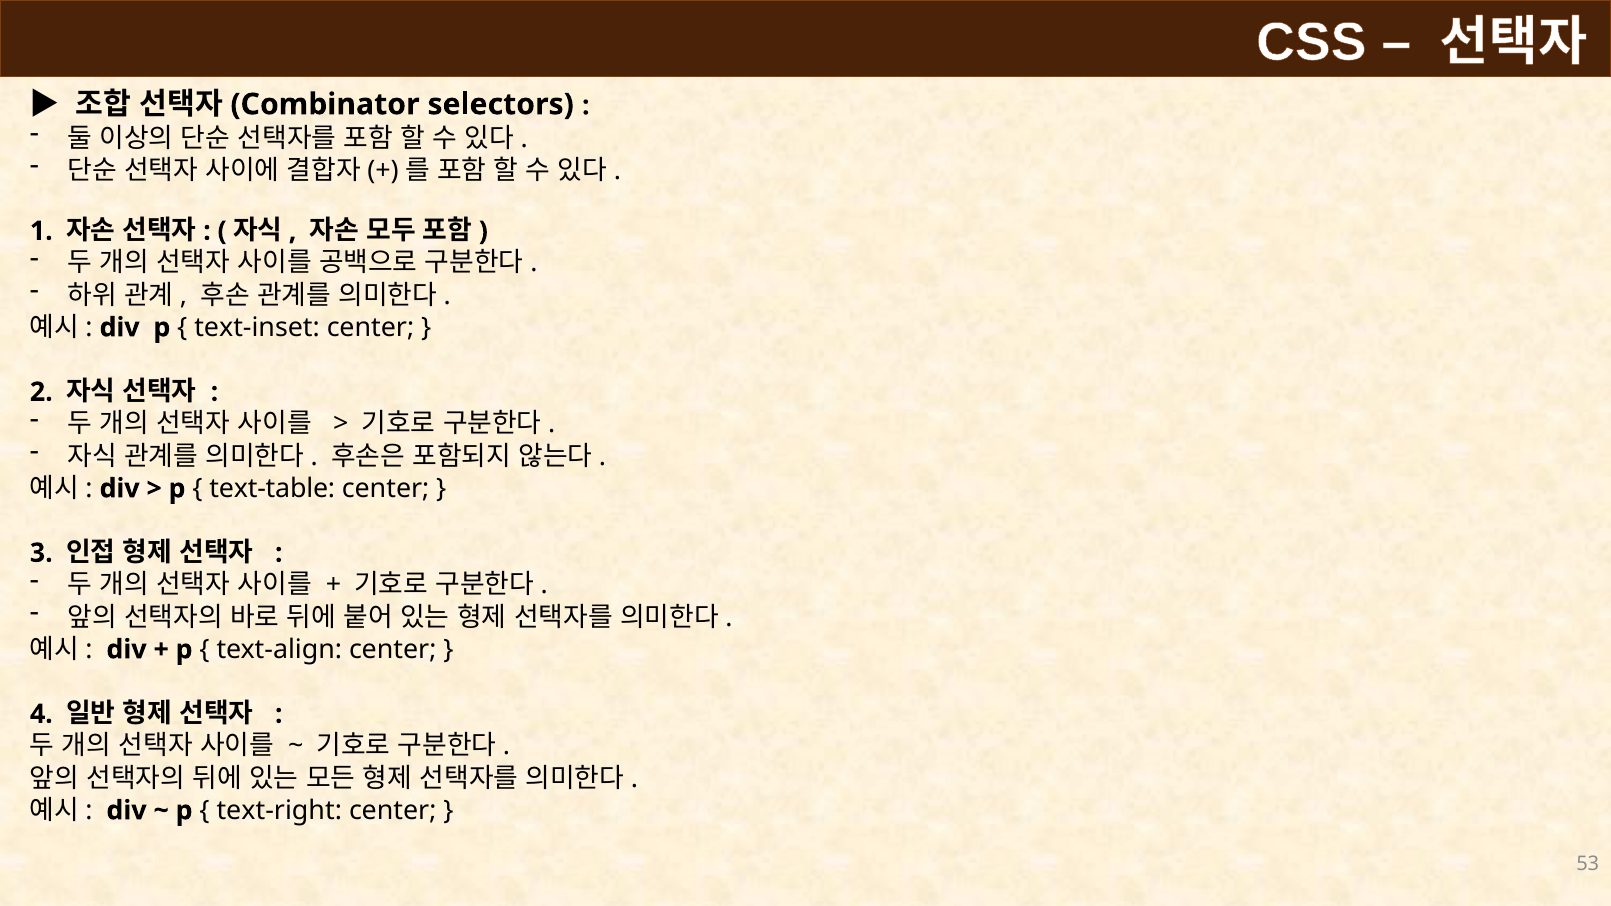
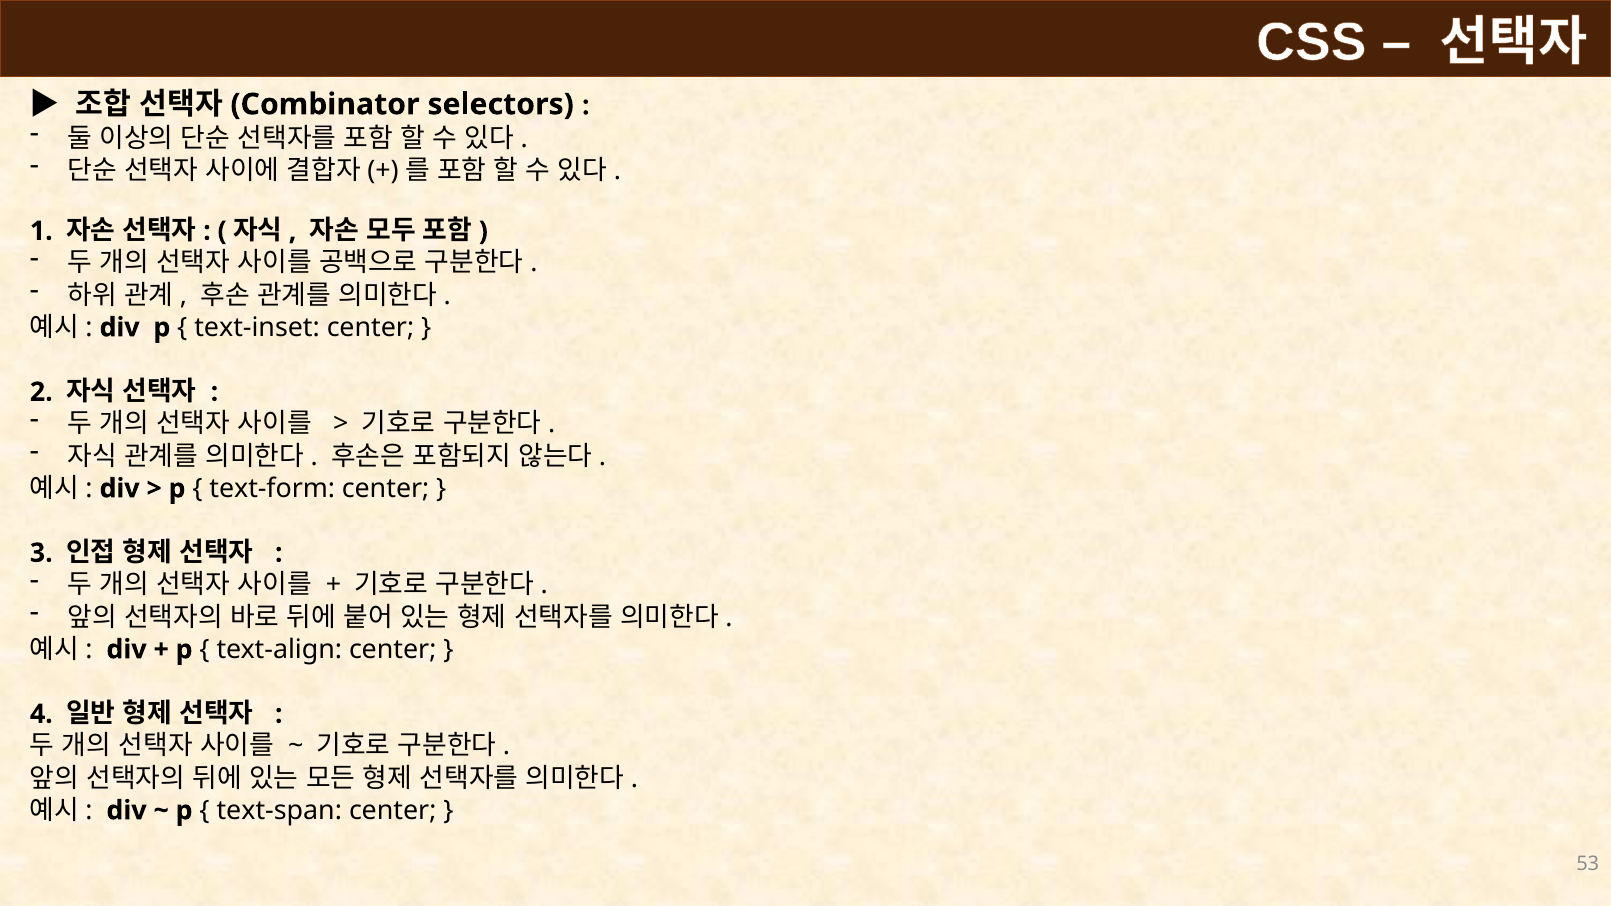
text-table: text-table -> text-form
text-right: text-right -> text-span
